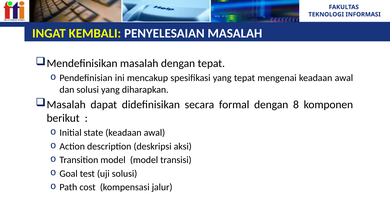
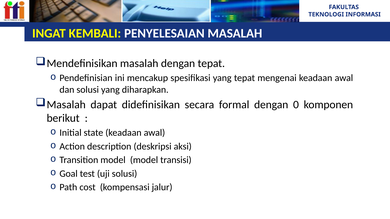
8: 8 -> 0
